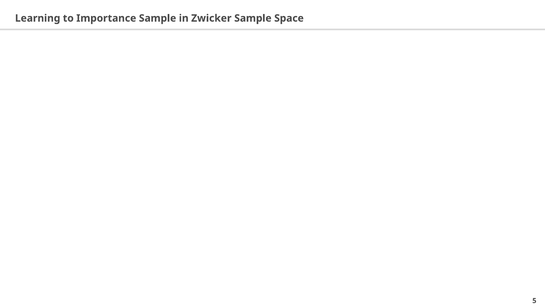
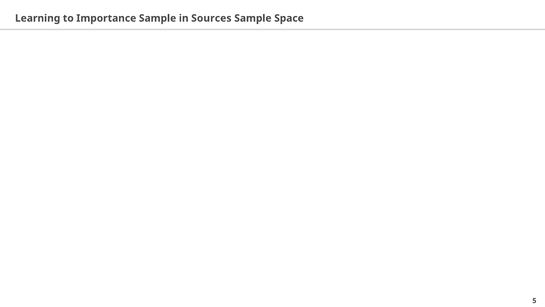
Zwicker: Zwicker -> Sources
